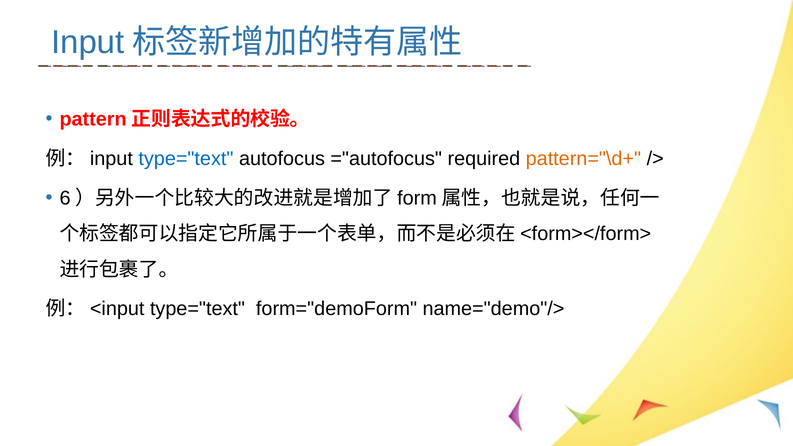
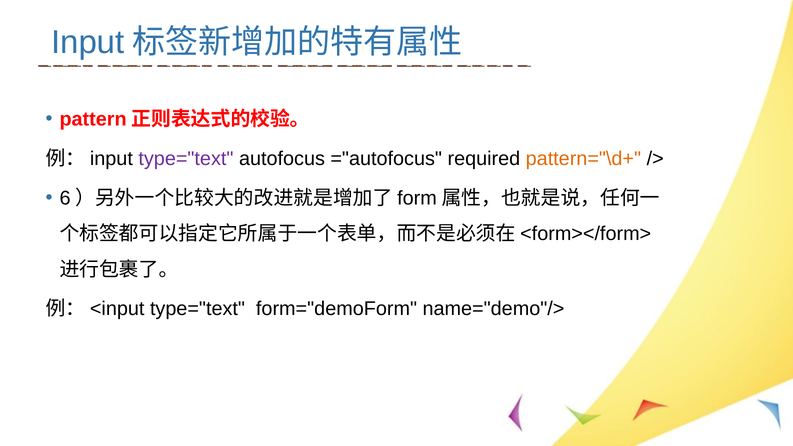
type="text at (186, 159) colour: blue -> purple
